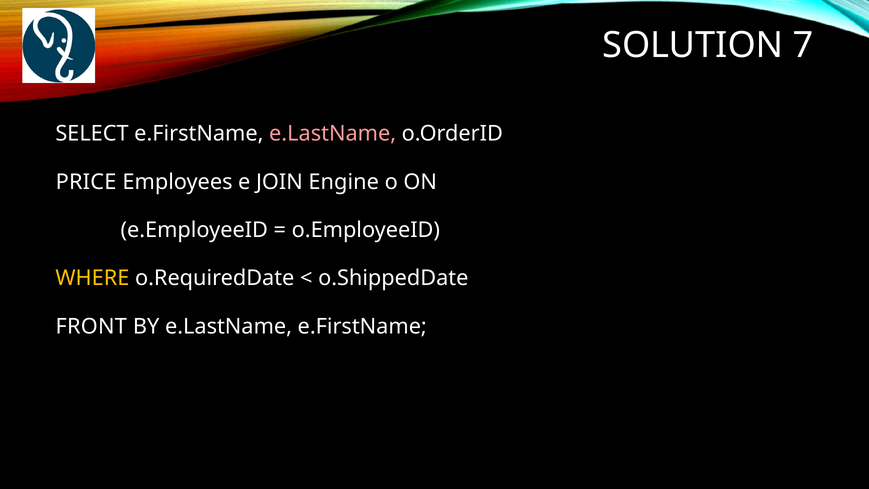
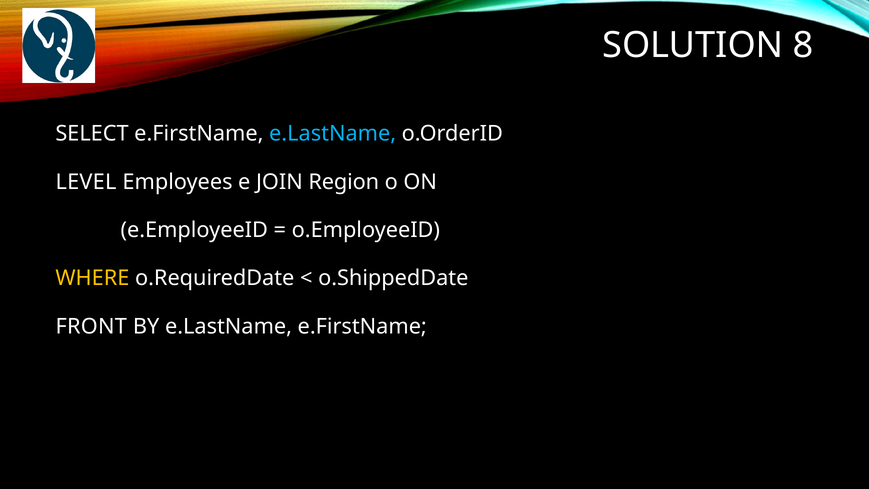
7: 7 -> 8
e.LastName at (333, 134) colour: pink -> light blue
PRICE: PRICE -> LEVEL
Engine: Engine -> Region
